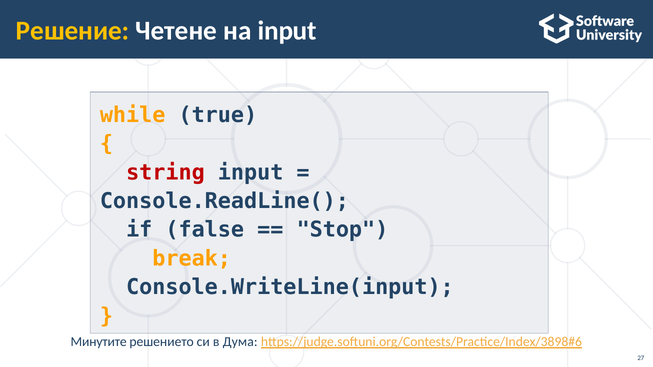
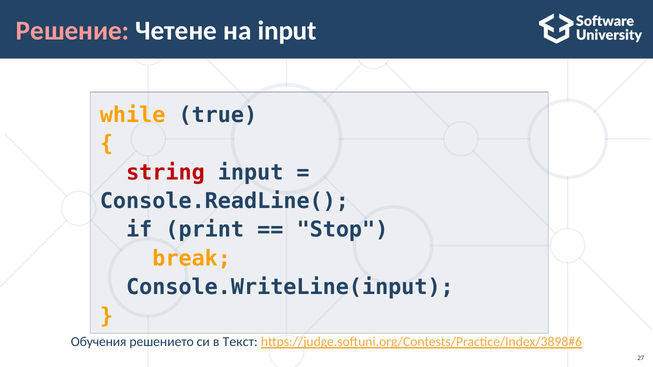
Решение colour: yellow -> pink
false: false -> print
Минутите: Минутите -> Обучения
Дума: Дума -> Текст
